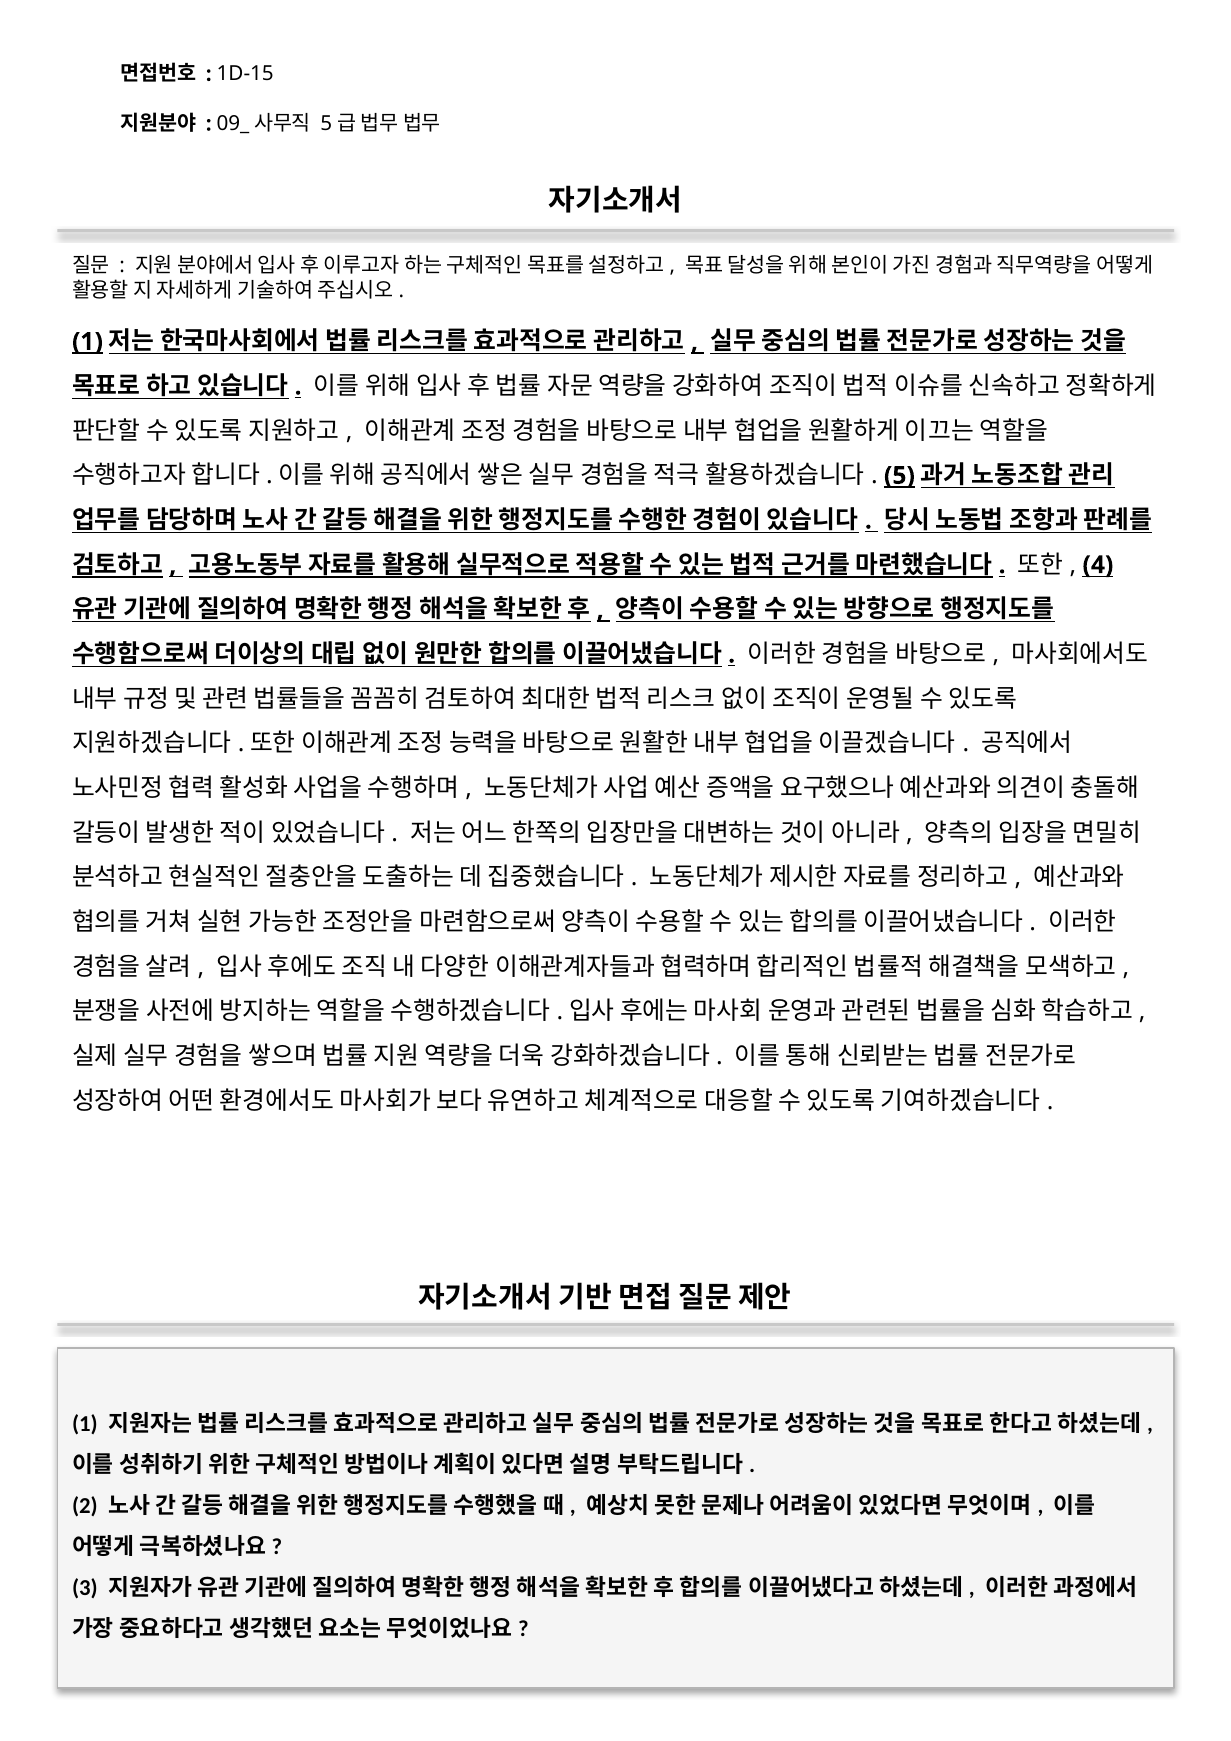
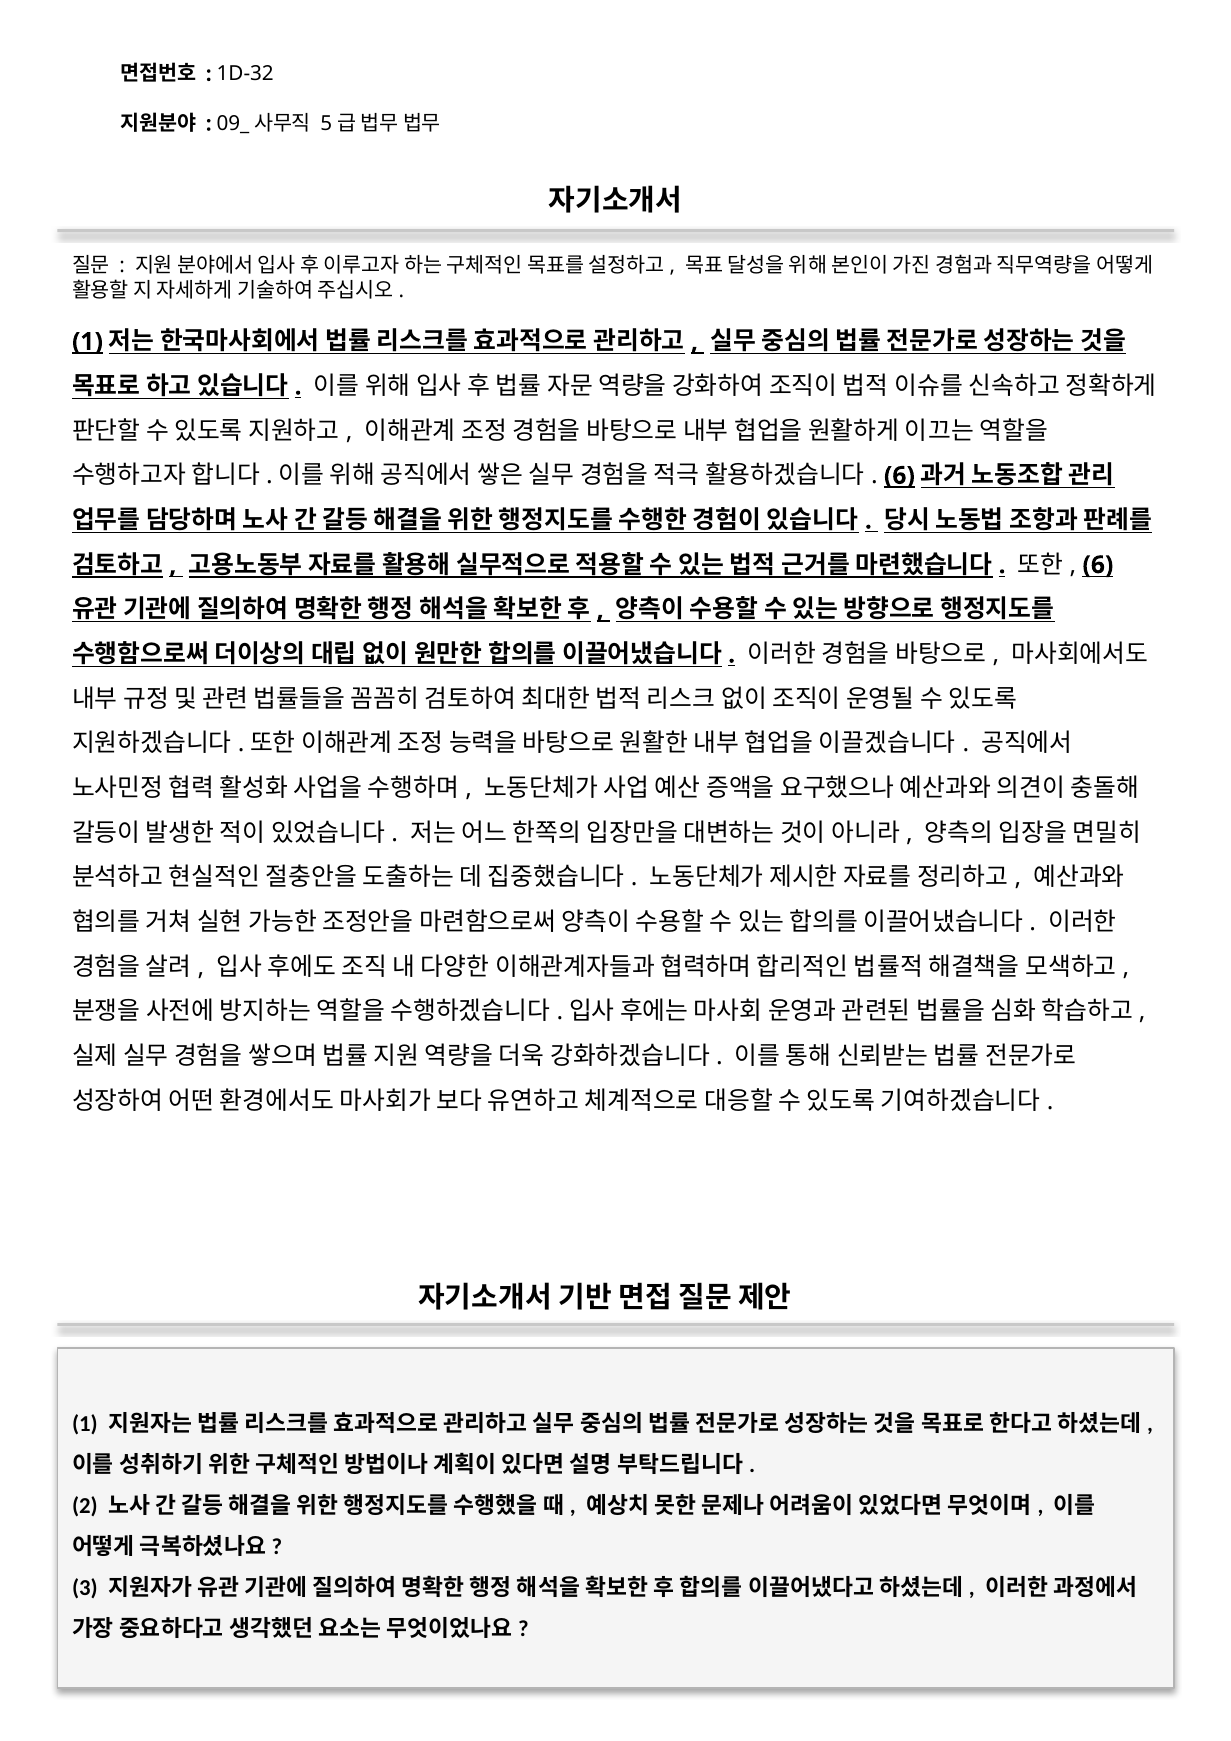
1D-15: 1D-15 -> 1D-32
5 at (899, 476): 5 -> 6
4 at (1098, 565): 4 -> 6
